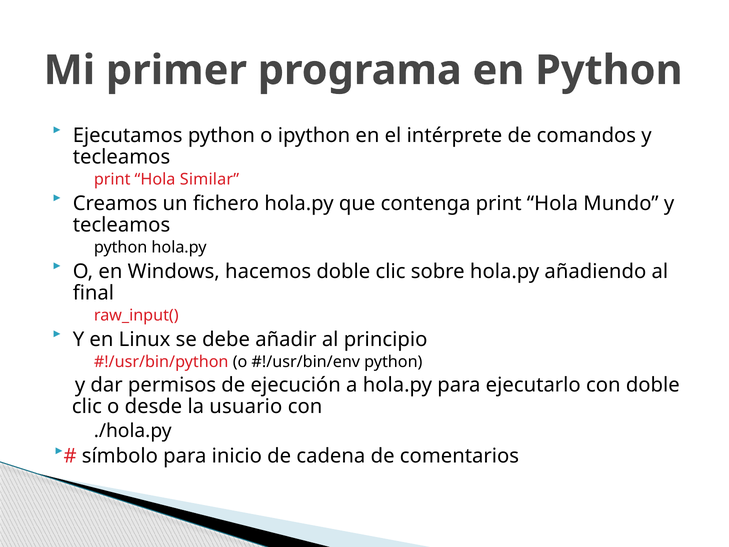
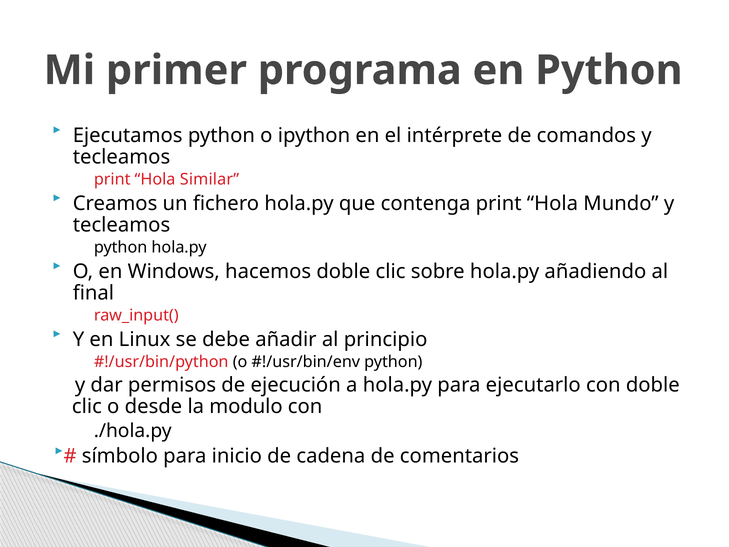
usuario: usuario -> modulo
